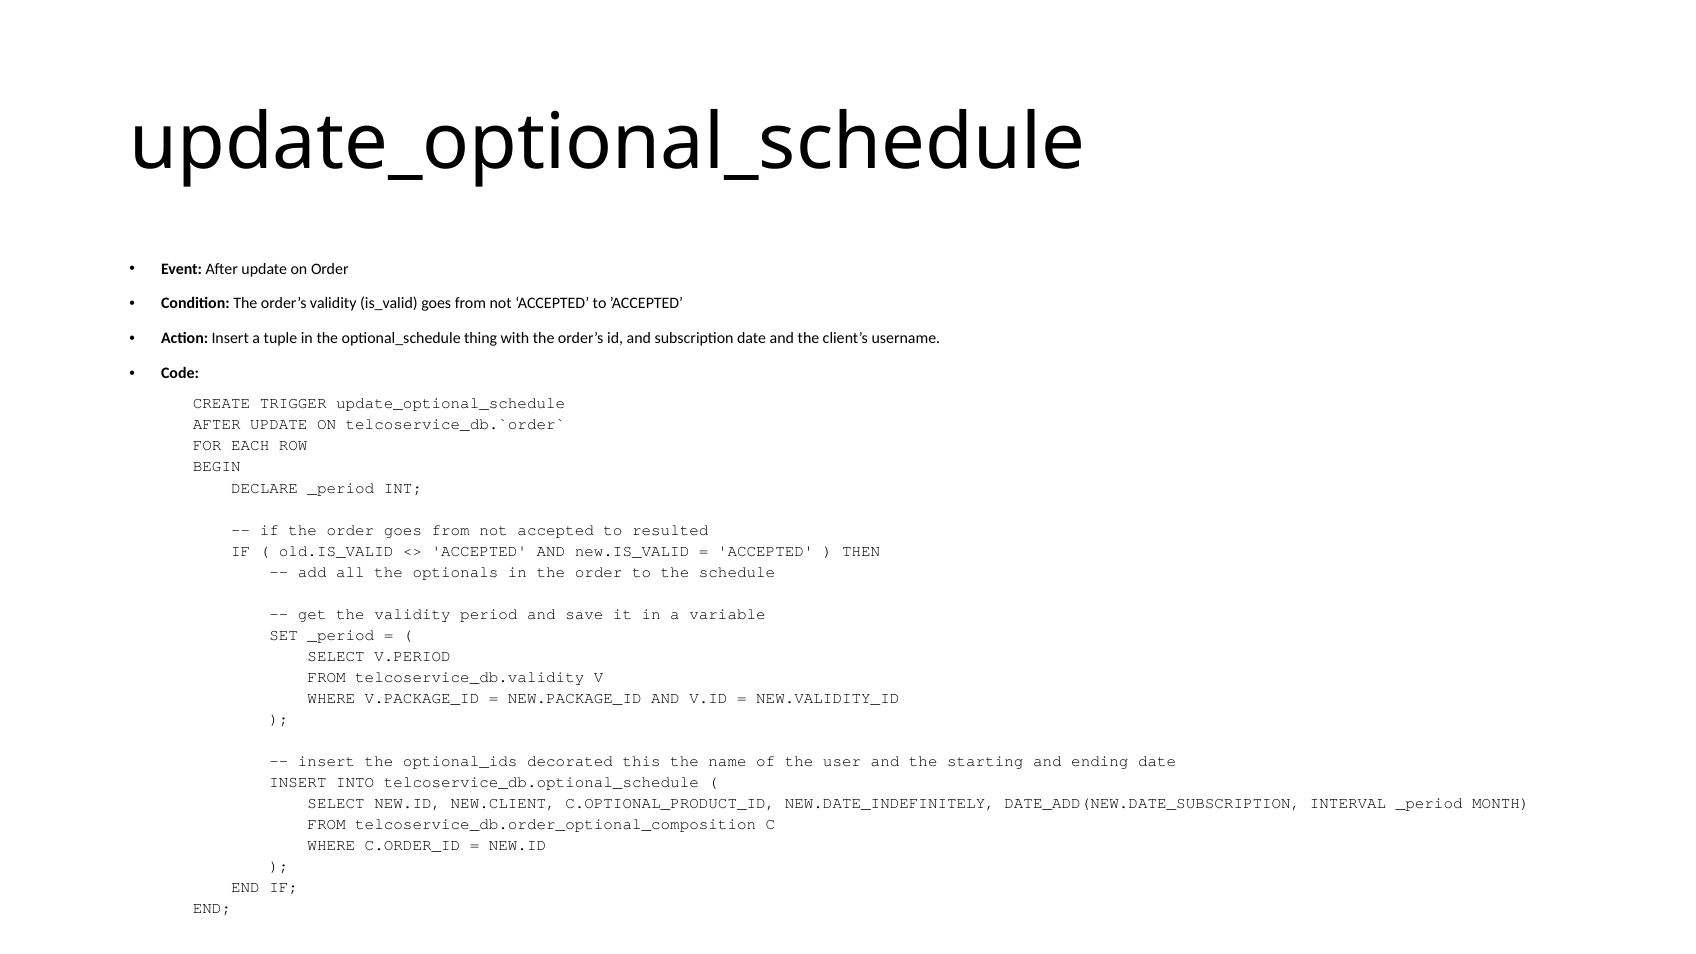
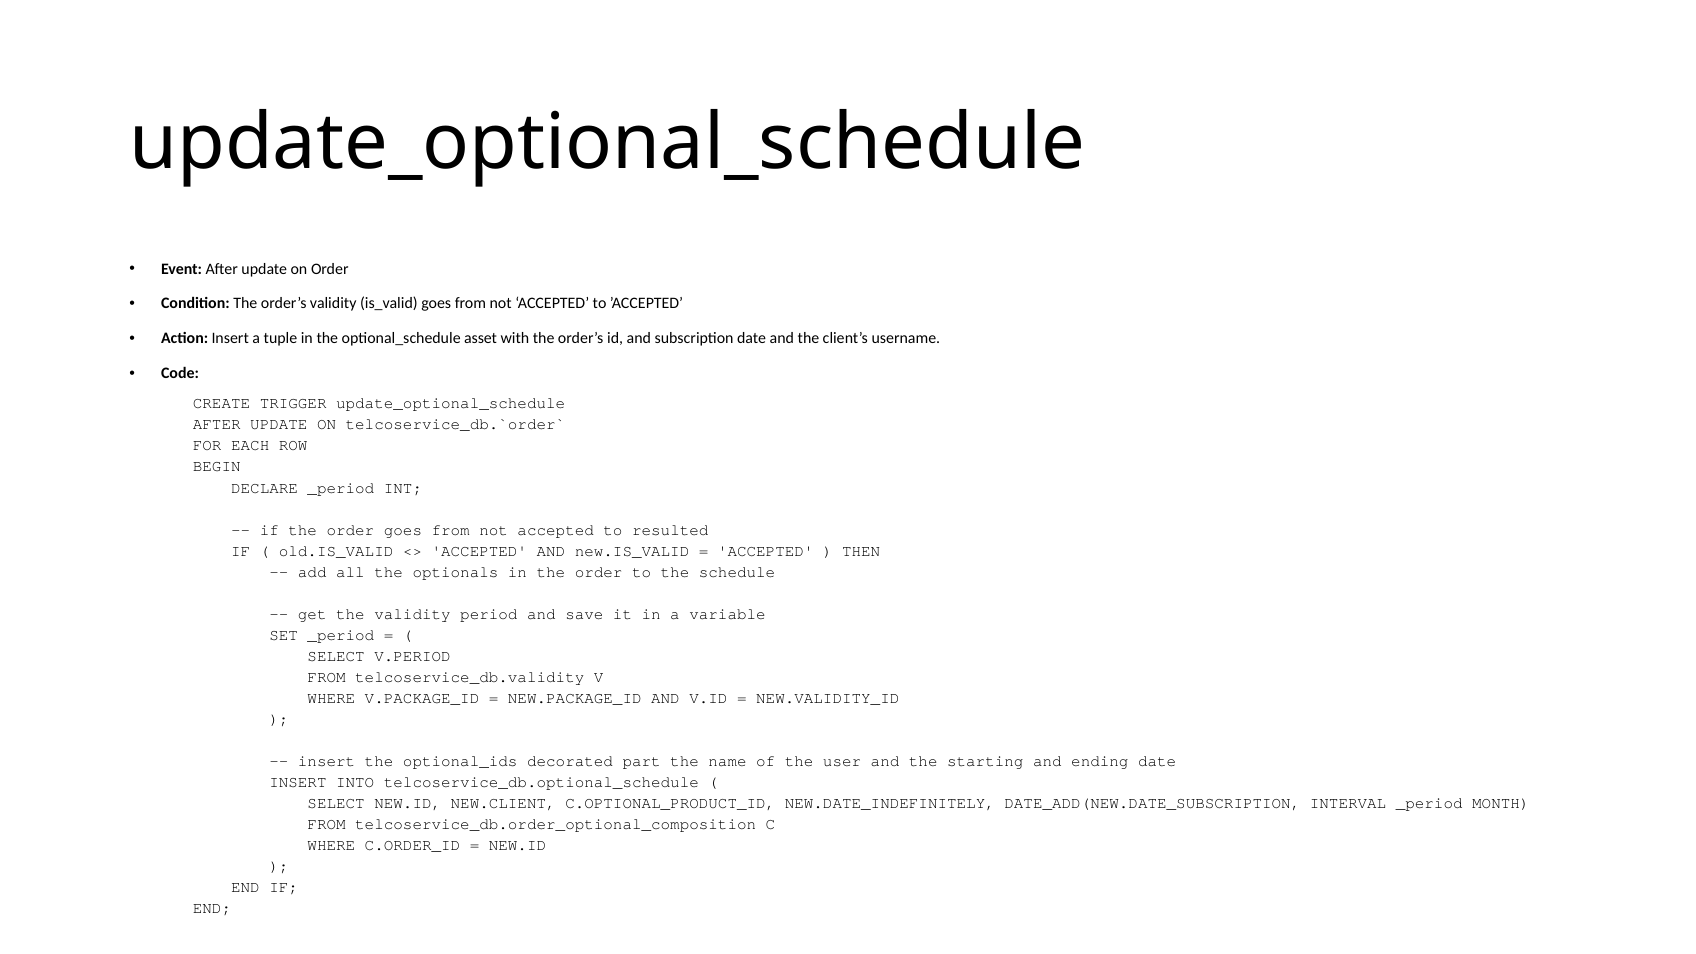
thing: thing -> asset
this: this -> part
